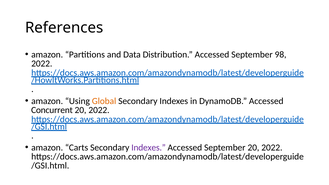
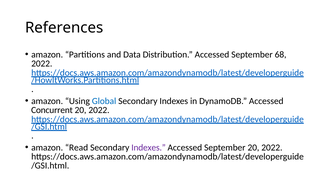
98: 98 -> 68
Global colour: orange -> blue
Carts: Carts -> Read
